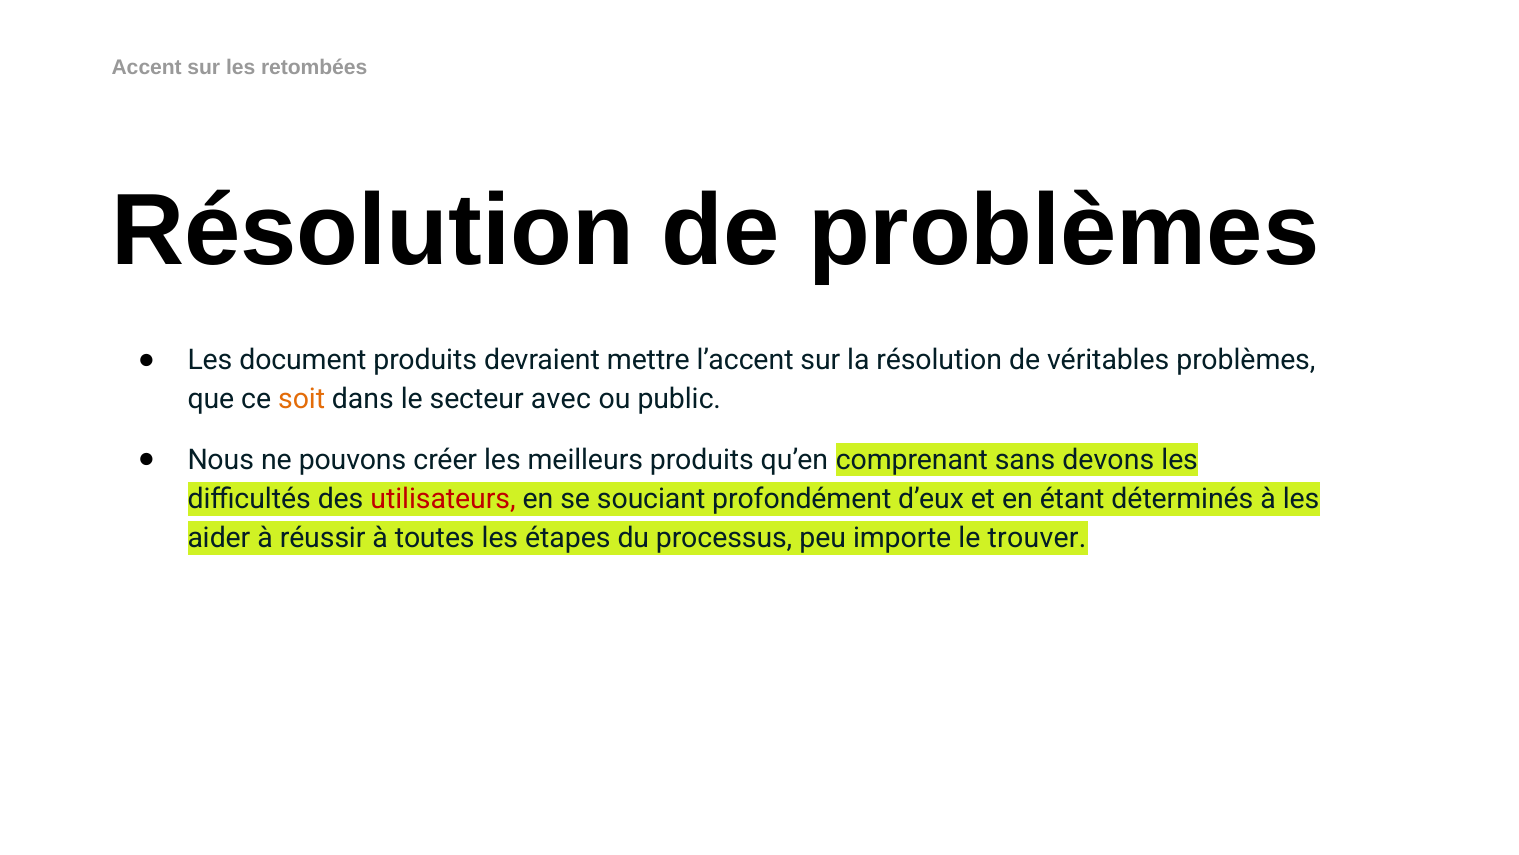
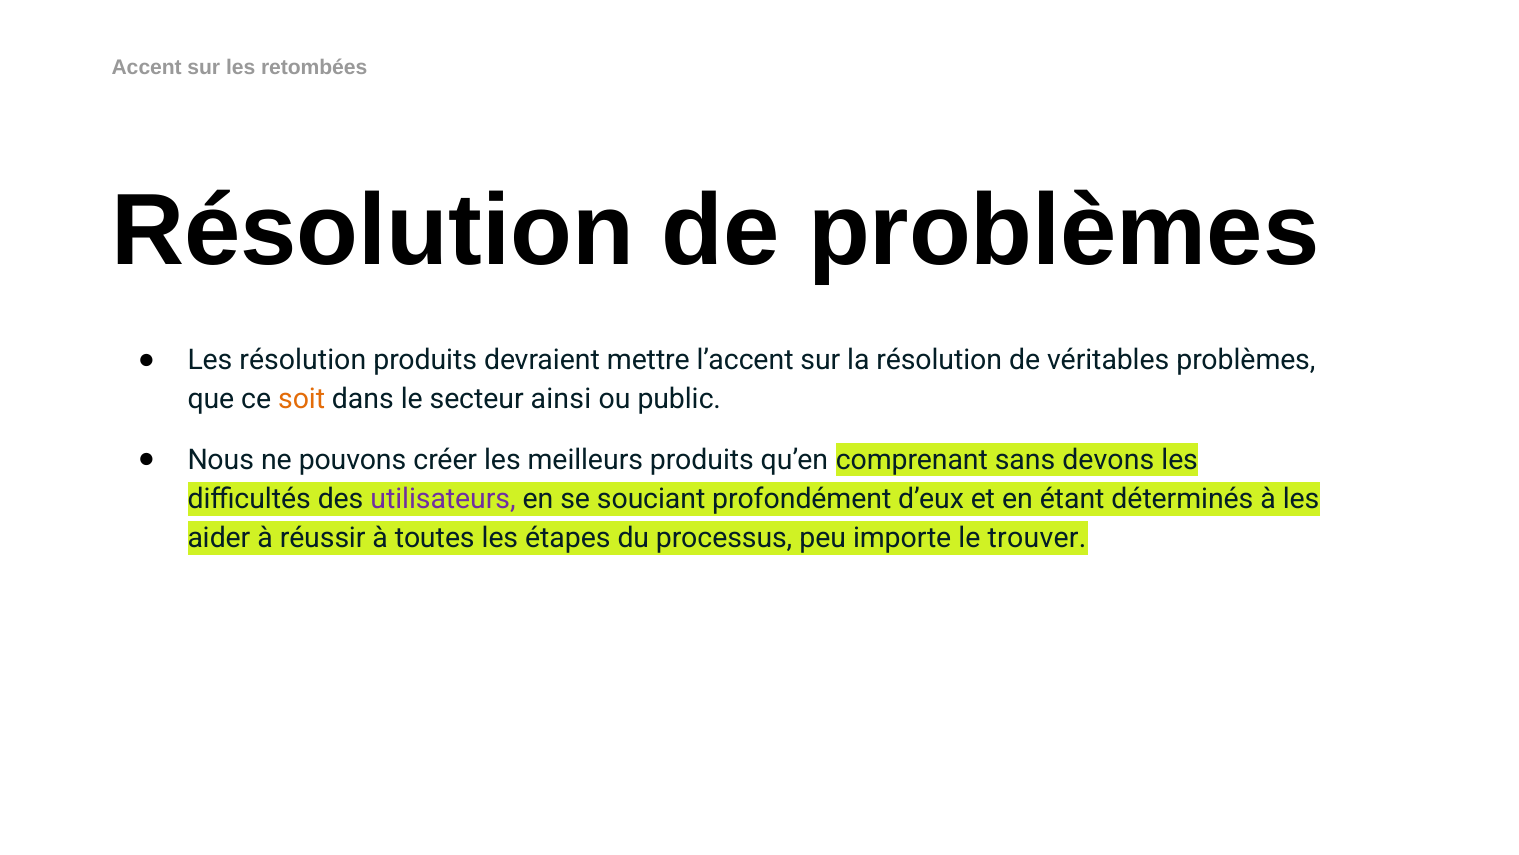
Les document: document -> résolution
avec: avec -> ainsi
utilisateurs colour: red -> purple
